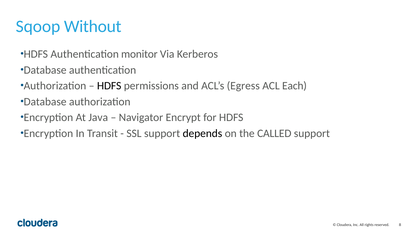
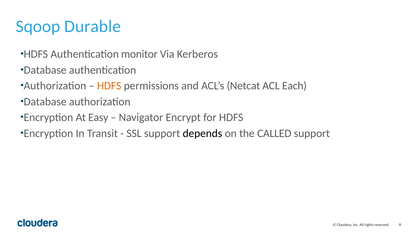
Without: Without -> Durable
HDFS at (109, 86) colour: black -> orange
Egress: Egress -> Netcat
Java: Java -> Easy
